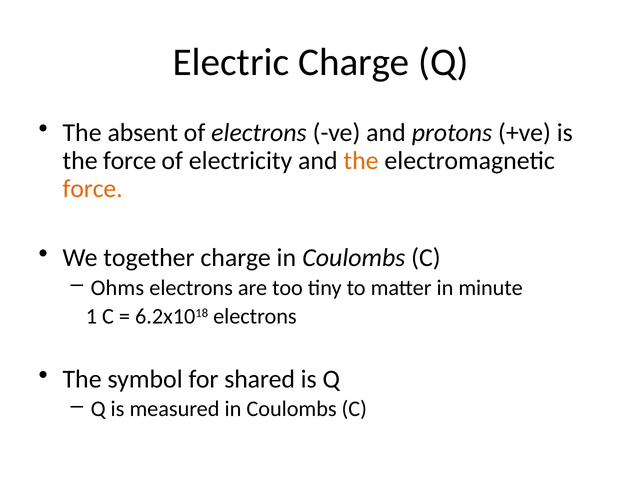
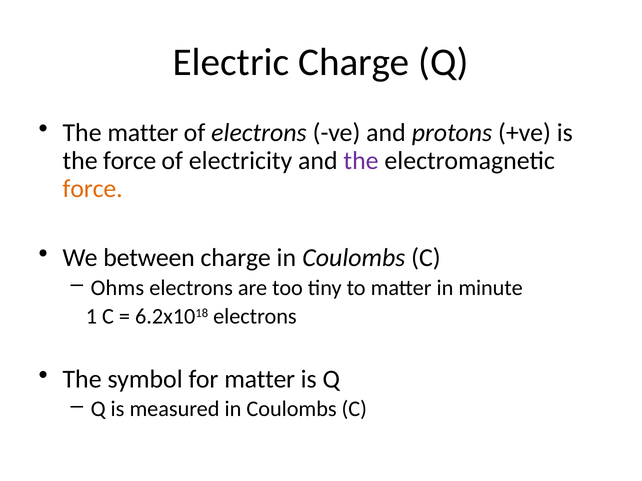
The absent: absent -> matter
the at (361, 161) colour: orange -> purple
together: together -> between
for shared: shared -> matter
